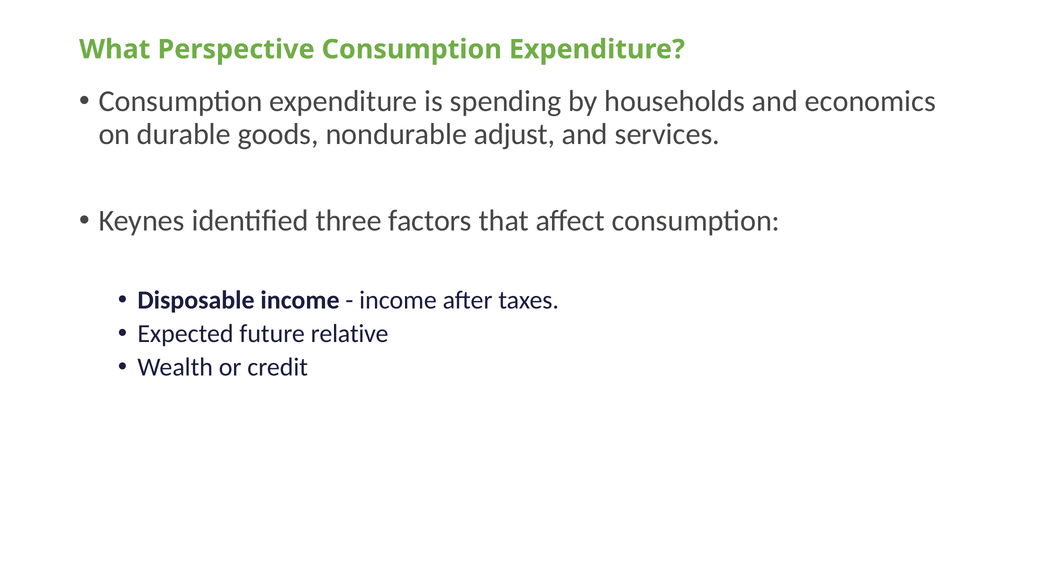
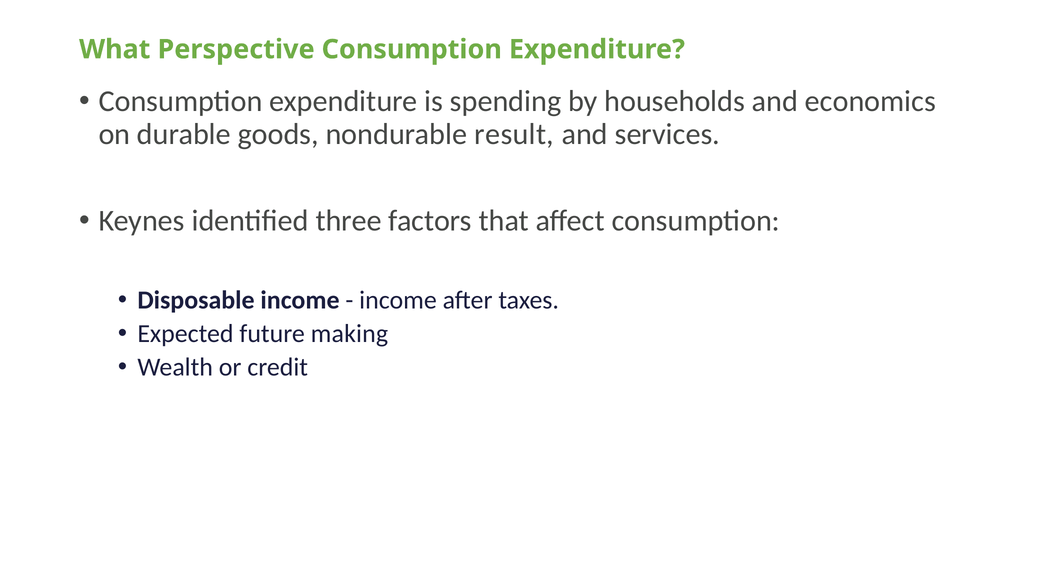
adjust: adjust -> result
relative: relative -> making
